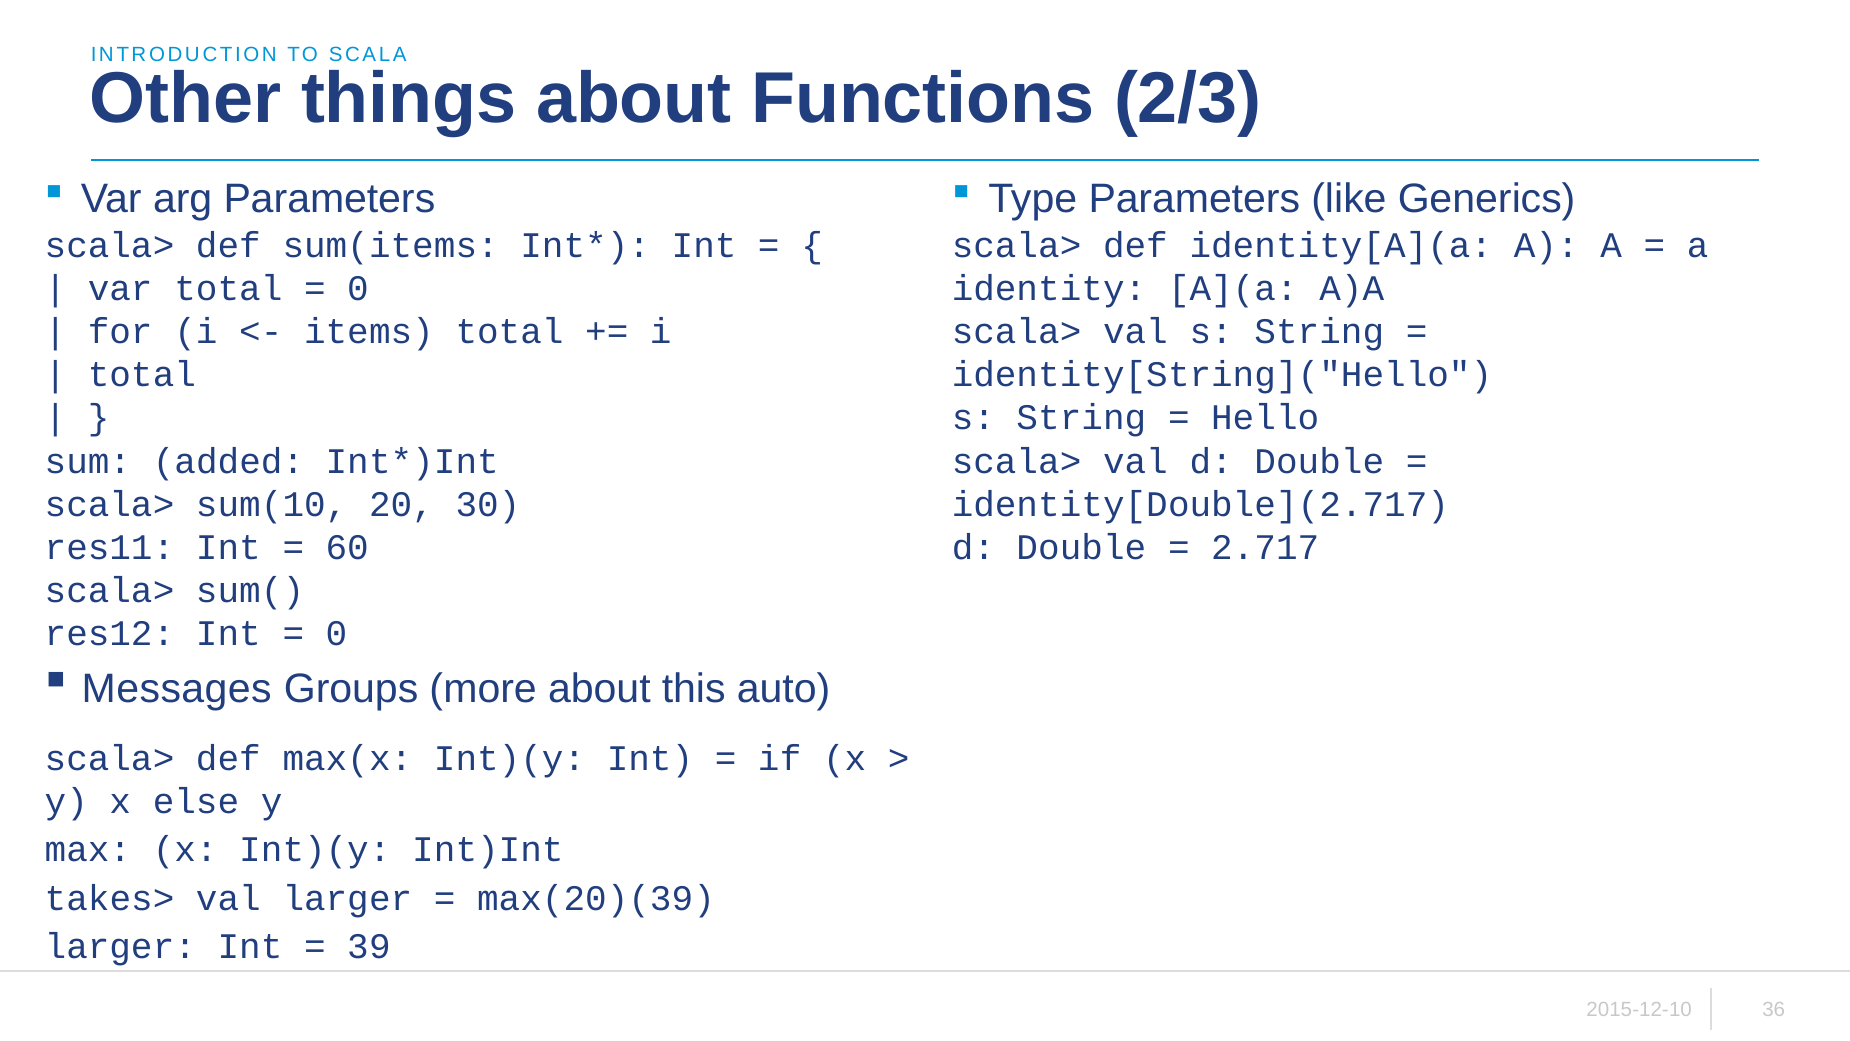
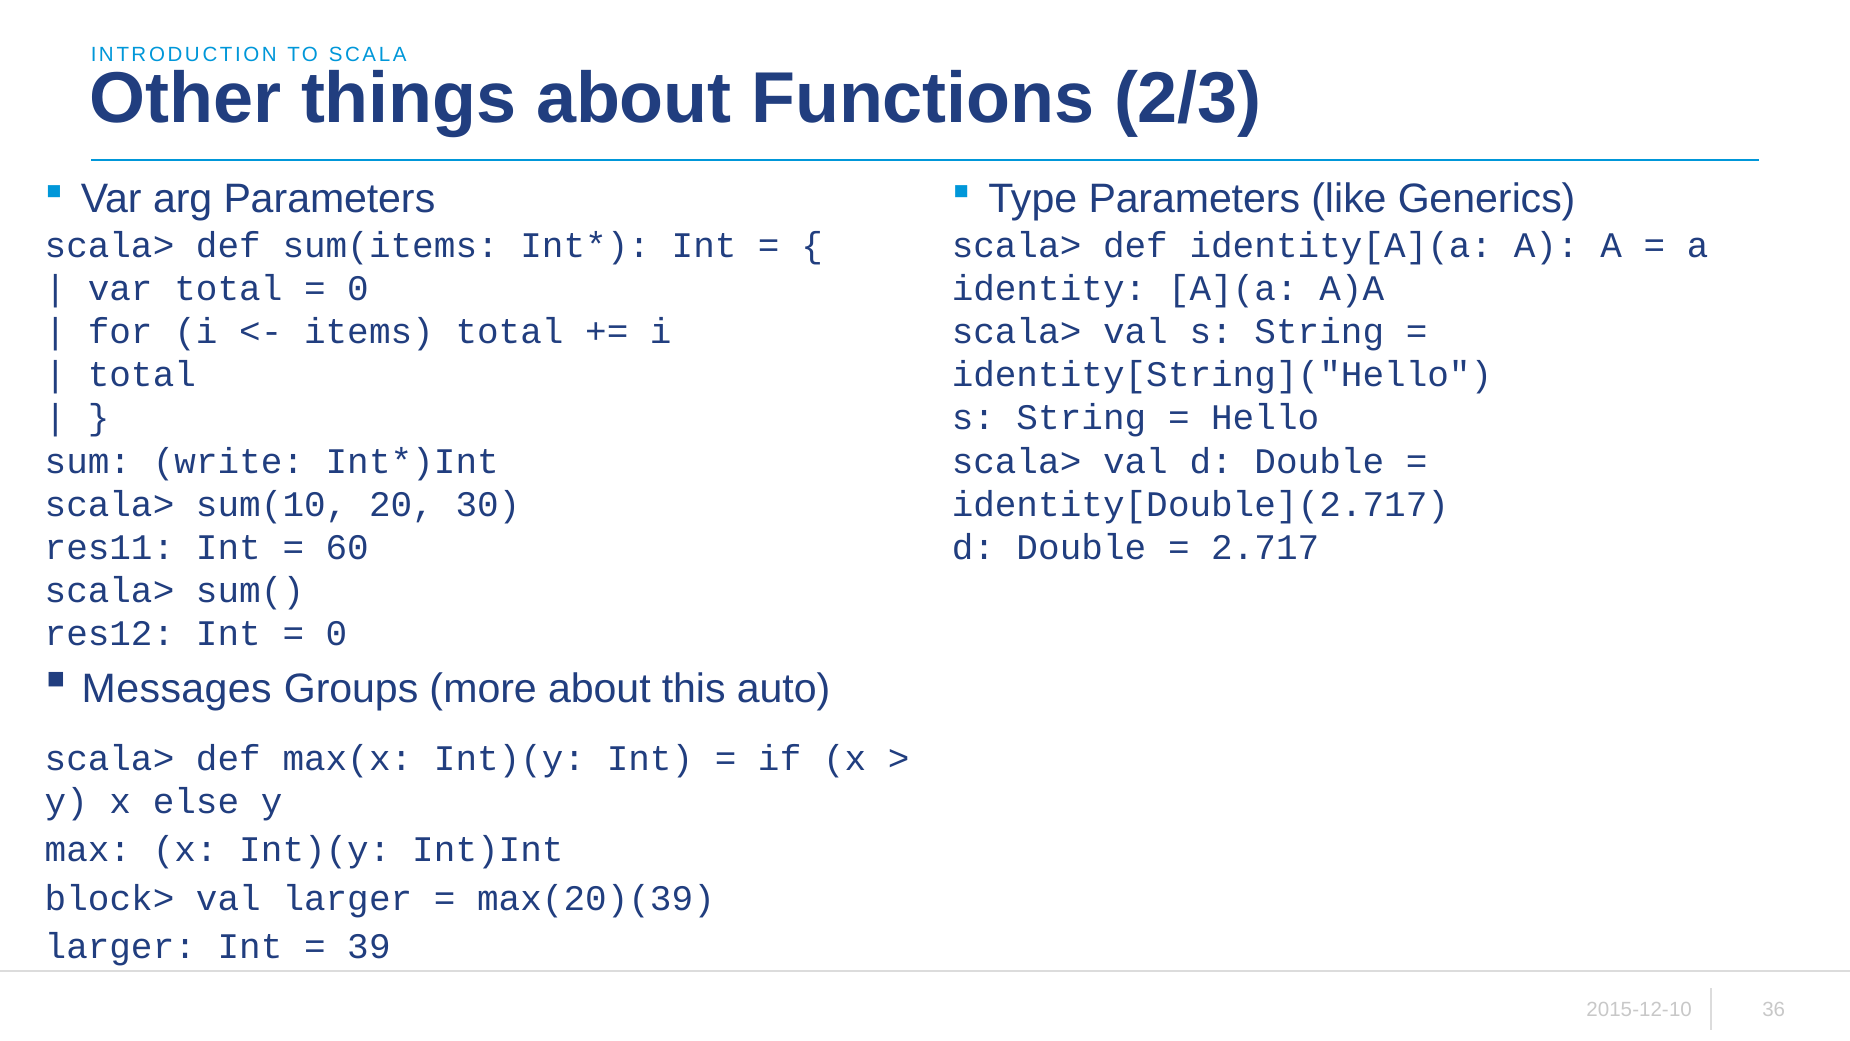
added: added -> write
takes>: takes> -> block>
